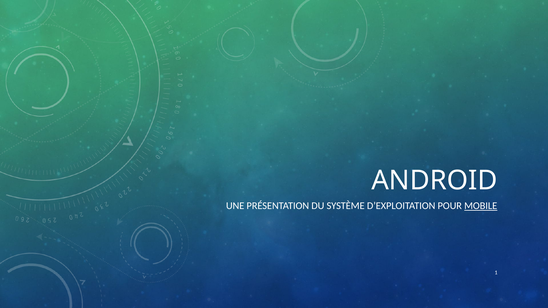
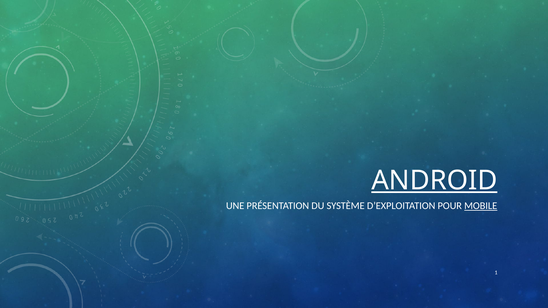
ANDROID underline: none -> present
